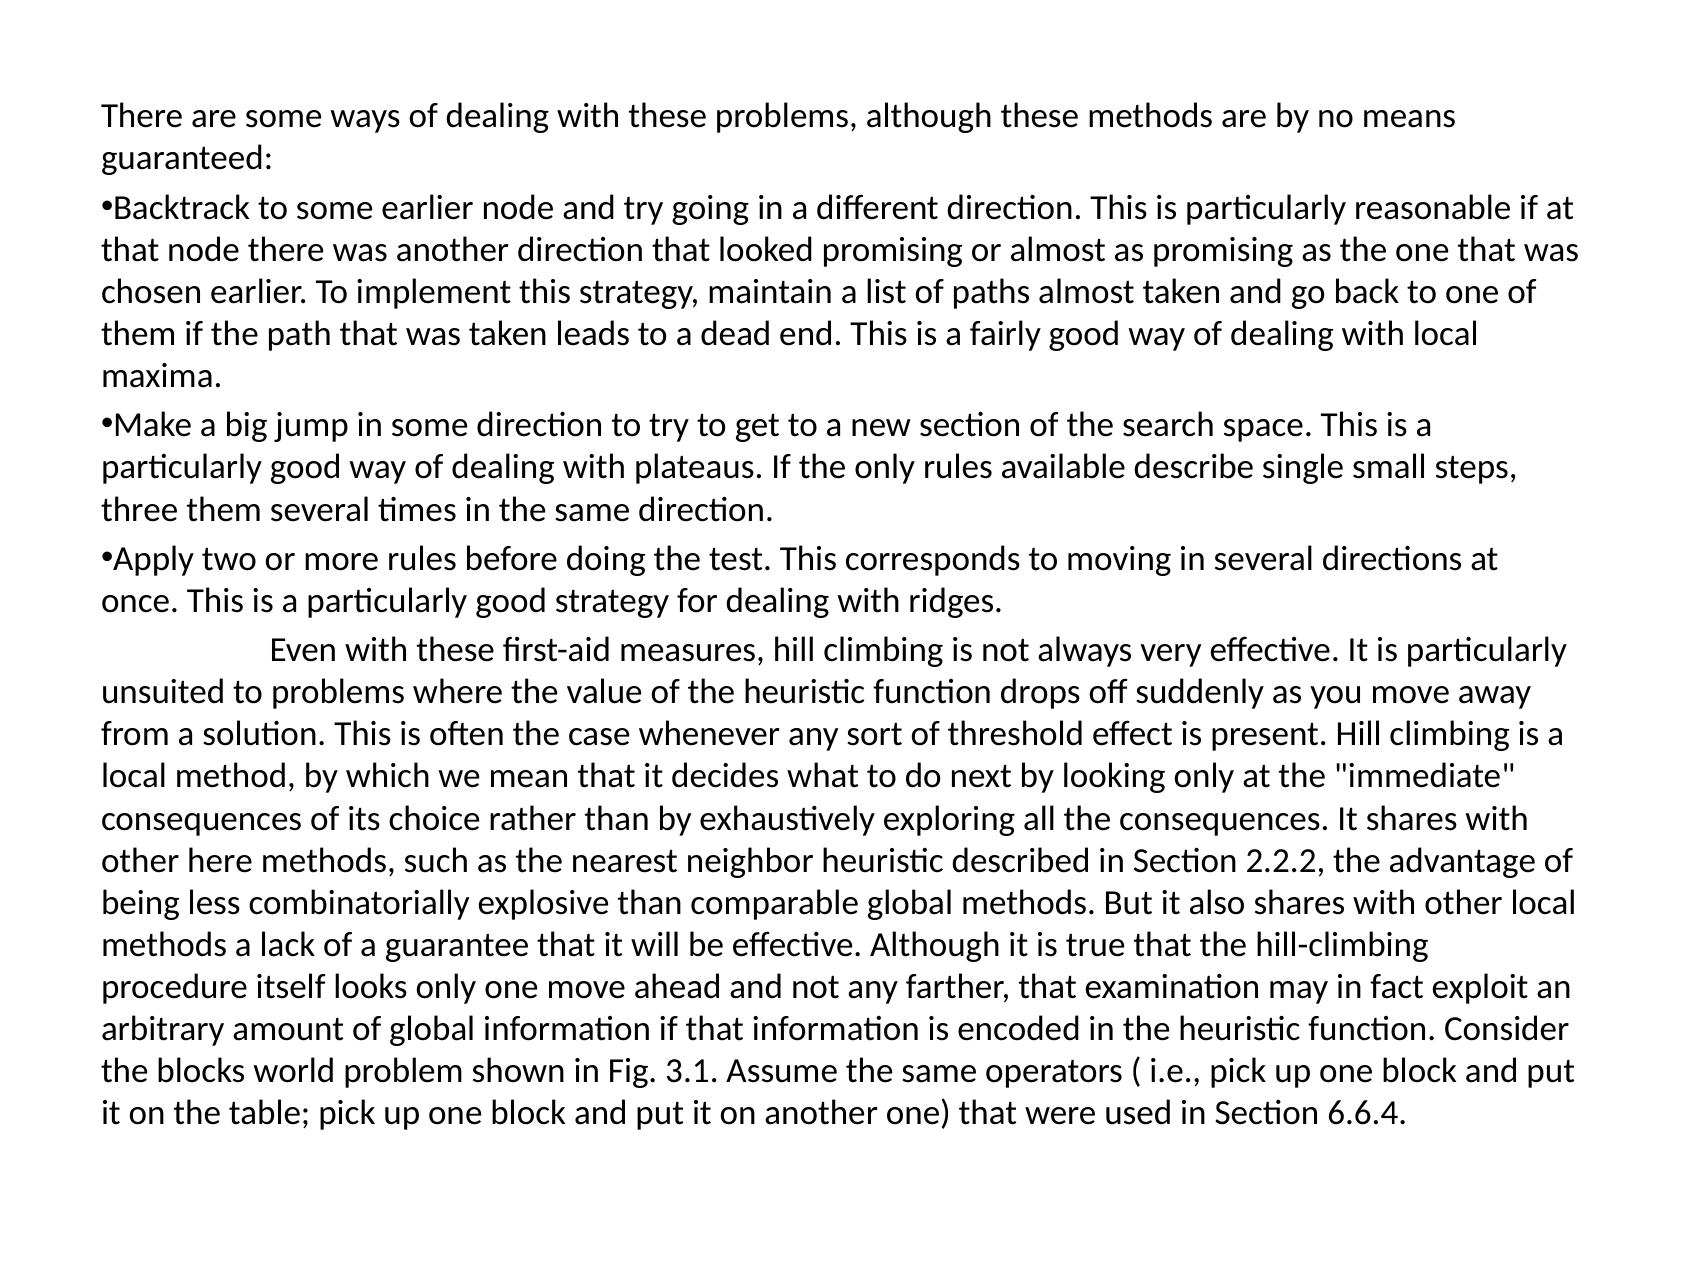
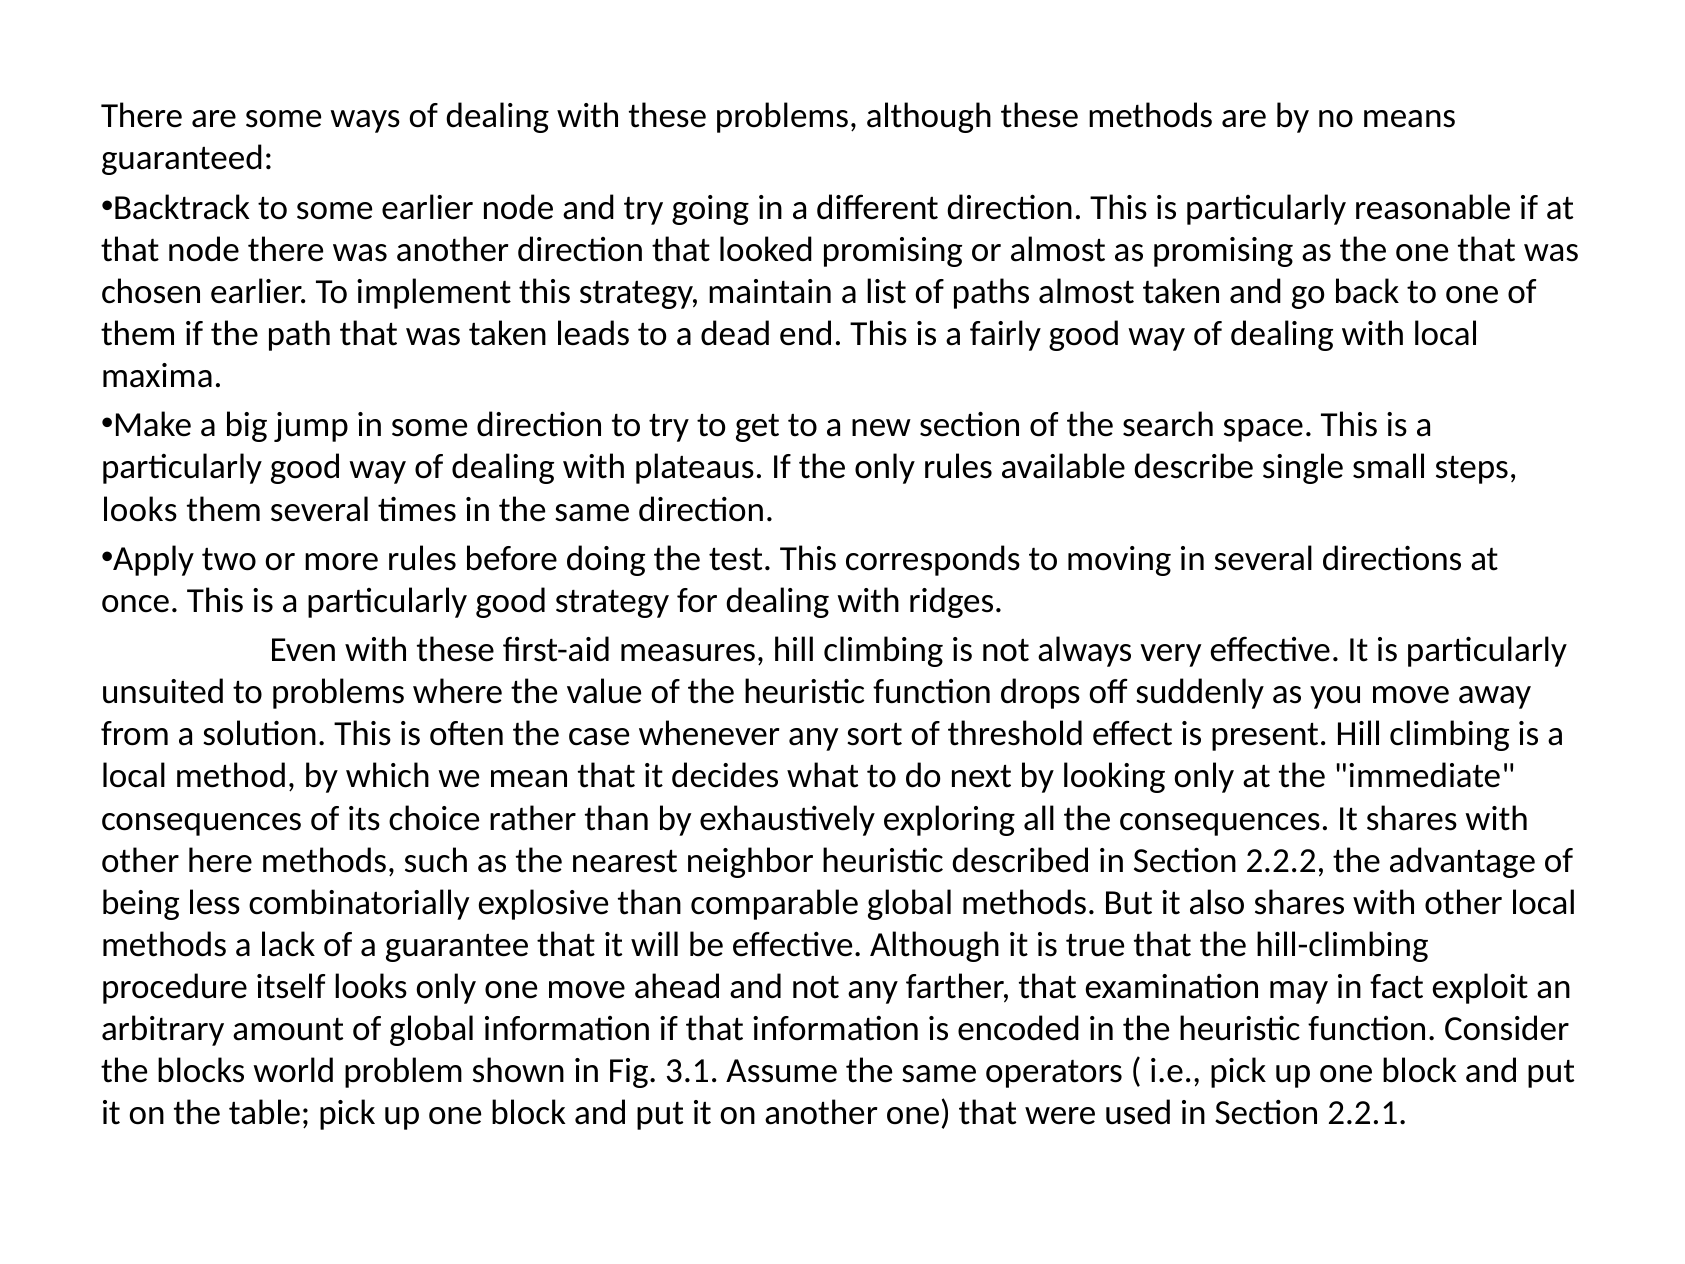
three at (140, 509): three -> looks
6.6.4: 6.6.4 -> 2.2.1
